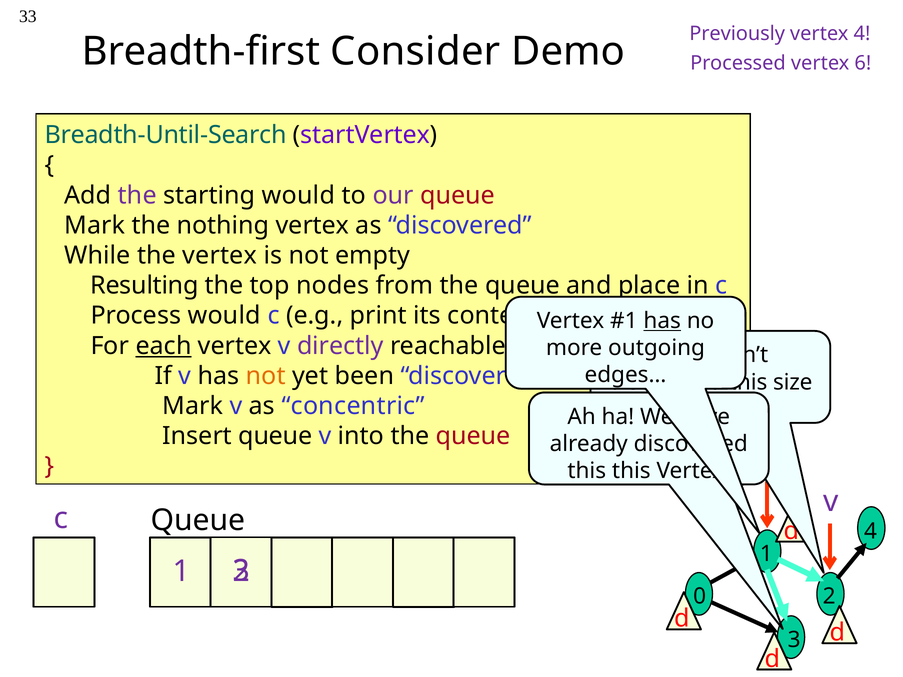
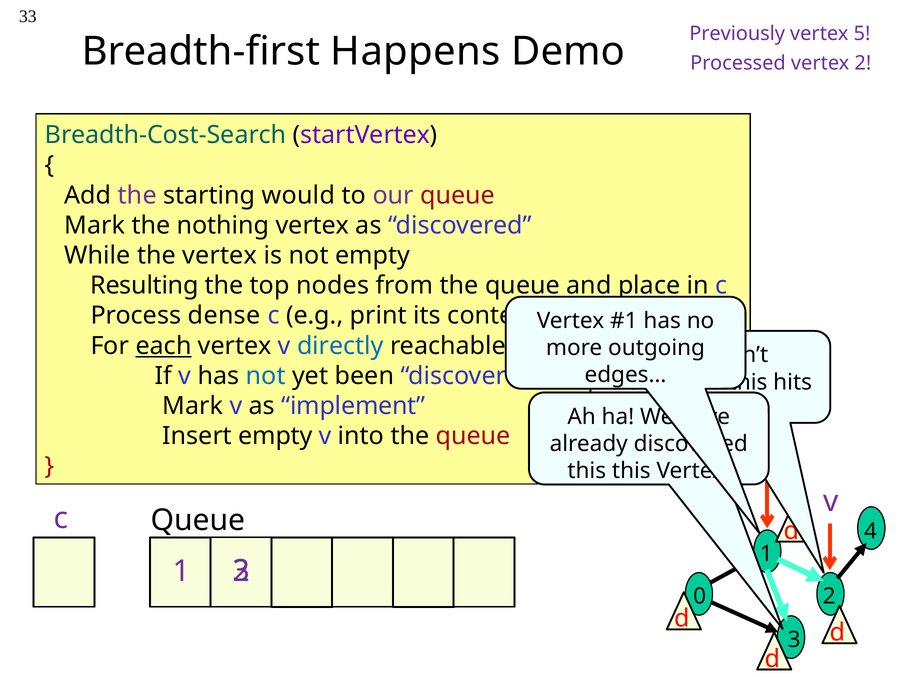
vertex 4: 4 -> 5
Consider: Consider -> Happens
vertex 6: 6 -> 2
Breadth-Until-Search: Breadth-Until-Search -> Breadth-Cost-Search
Process would: would -> dense
has at (662, 321) underline: present -> none
directly colour: purple -> blue
not at (266, 376) colour: orange -> blue
size: size -> hits
concentric: concentric -> implement
Insert queue: queue -> empty
